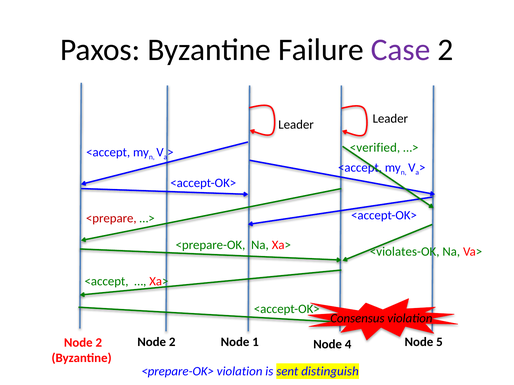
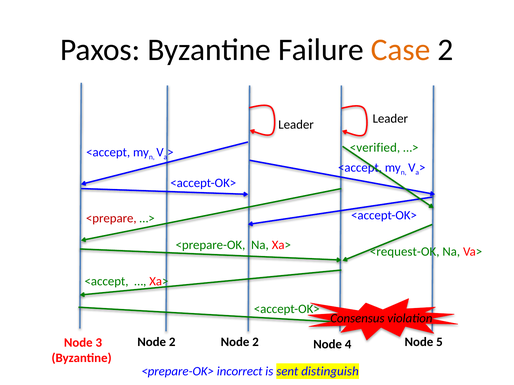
Case colour: purple -> orange
<violates-OK: <violates-OK -> <request-OK
1 at (256, 343): 1 -> 2
2 at (99, 343): 2 -> 3
<prepare-OK> violation: violation -> incorrect
